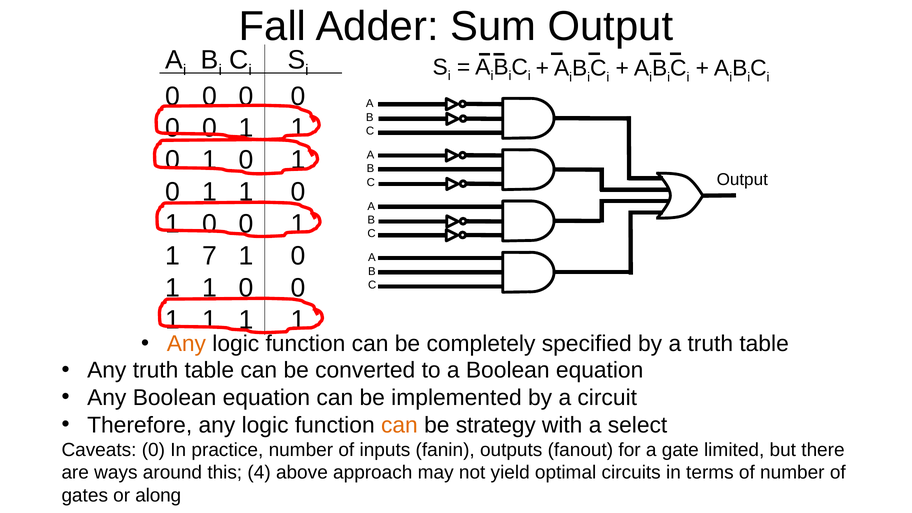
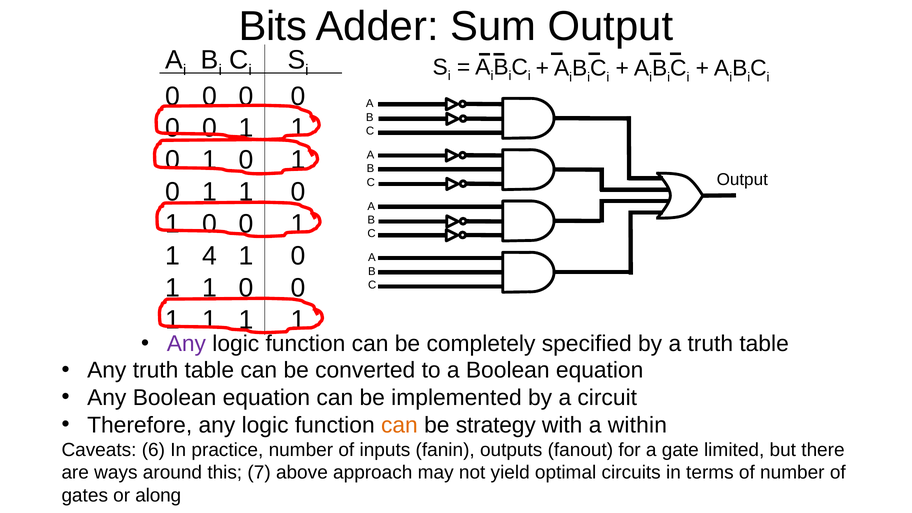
Fall: Fall -> Bits
7: 7 -> 4
Any at (186, 344) colour: orange -> purple
select: select -> within
Caveats 0: 0 -> 6
4: 4 -> 7
